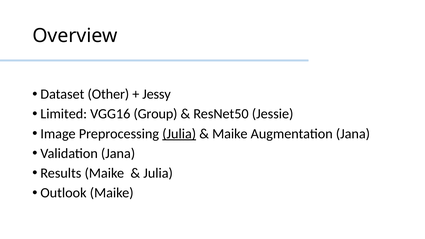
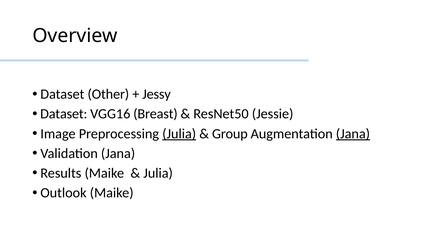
Limited at (64, 114): Limited -> Dataset
Group: Group -> Breast
Maike at (230, 134): Maike -> Group
Jana at (353, 134) underline: none -> present
